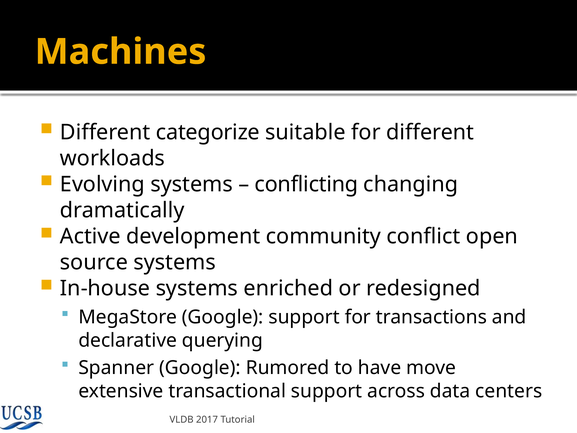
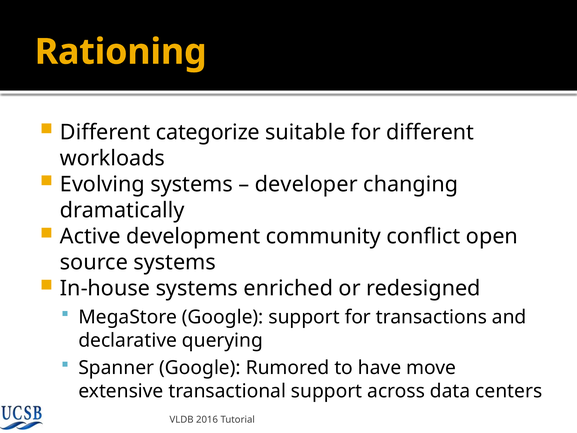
Machines: Machines -> Rationing
conflicting: conflicting -> developer
2017: 2017 -> 2016
